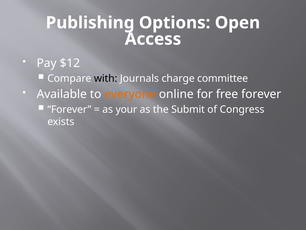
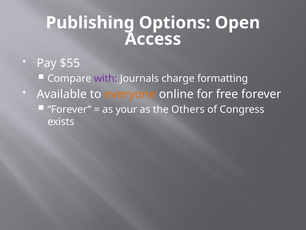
$12: $12 -> $55
with colour: black -> purple
committee: committee -> formatting
Submit: Submit -> Others
